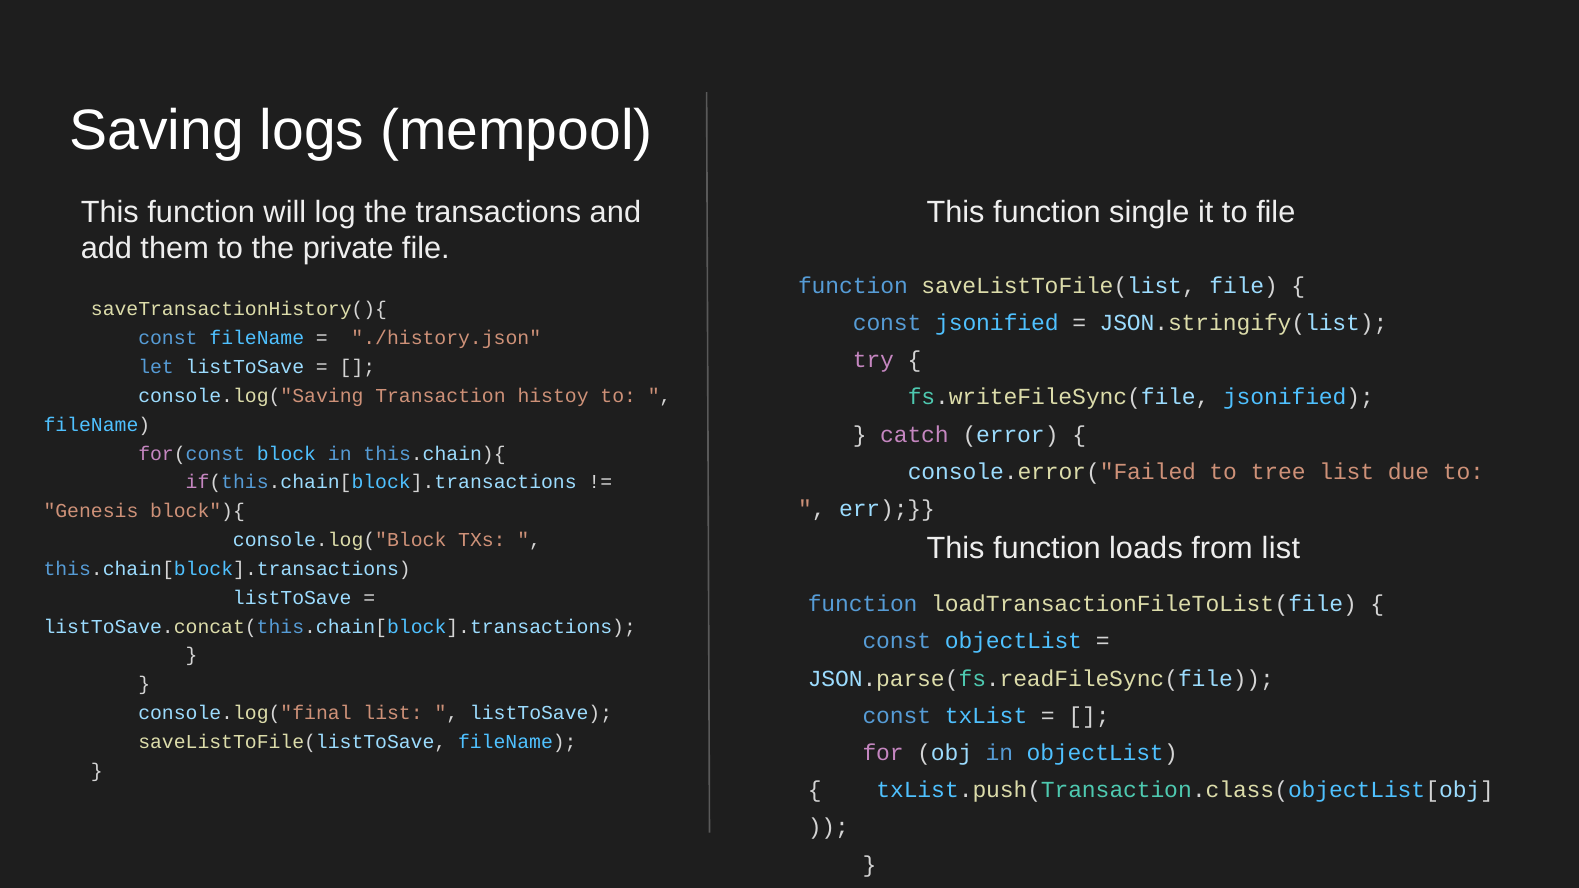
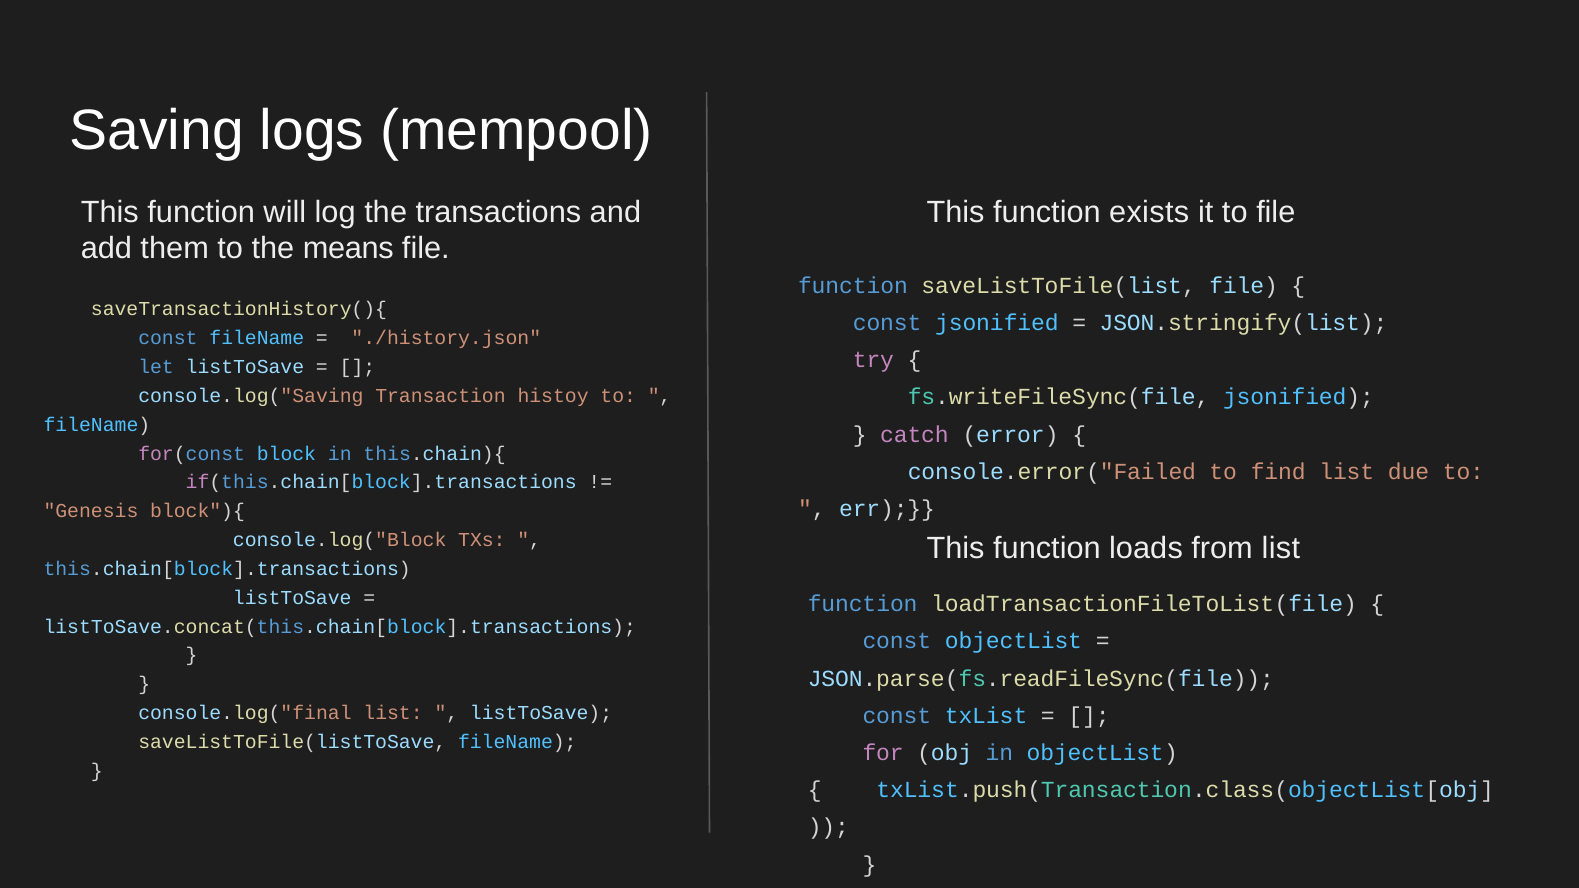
single: single -> exists
private: private -> means
tree: tree -> find
